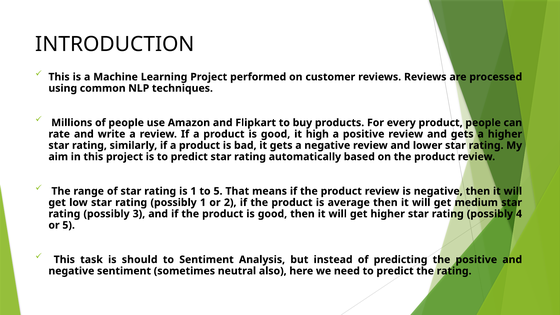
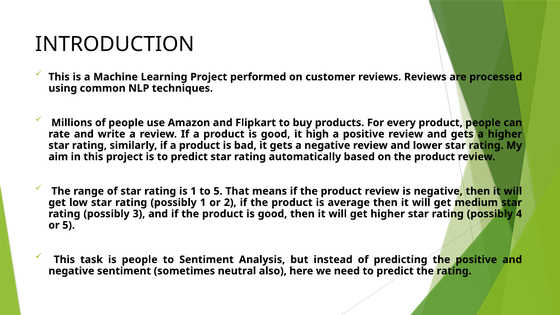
is should: should -> people
